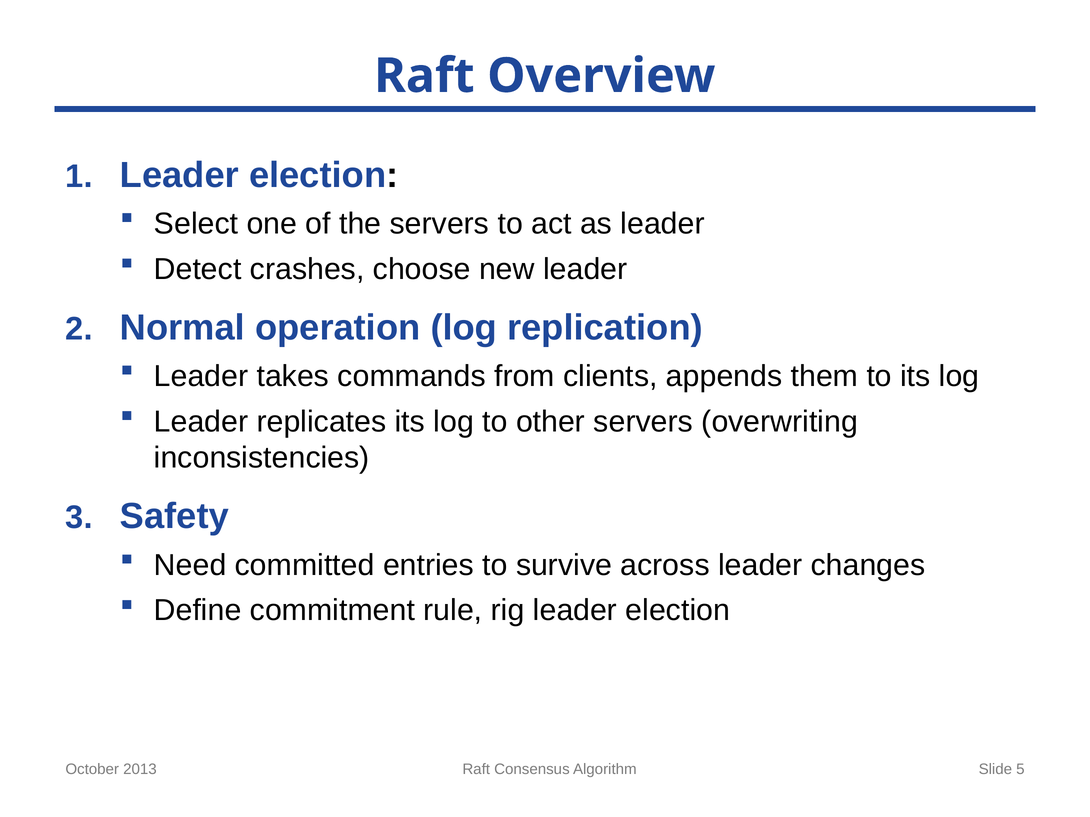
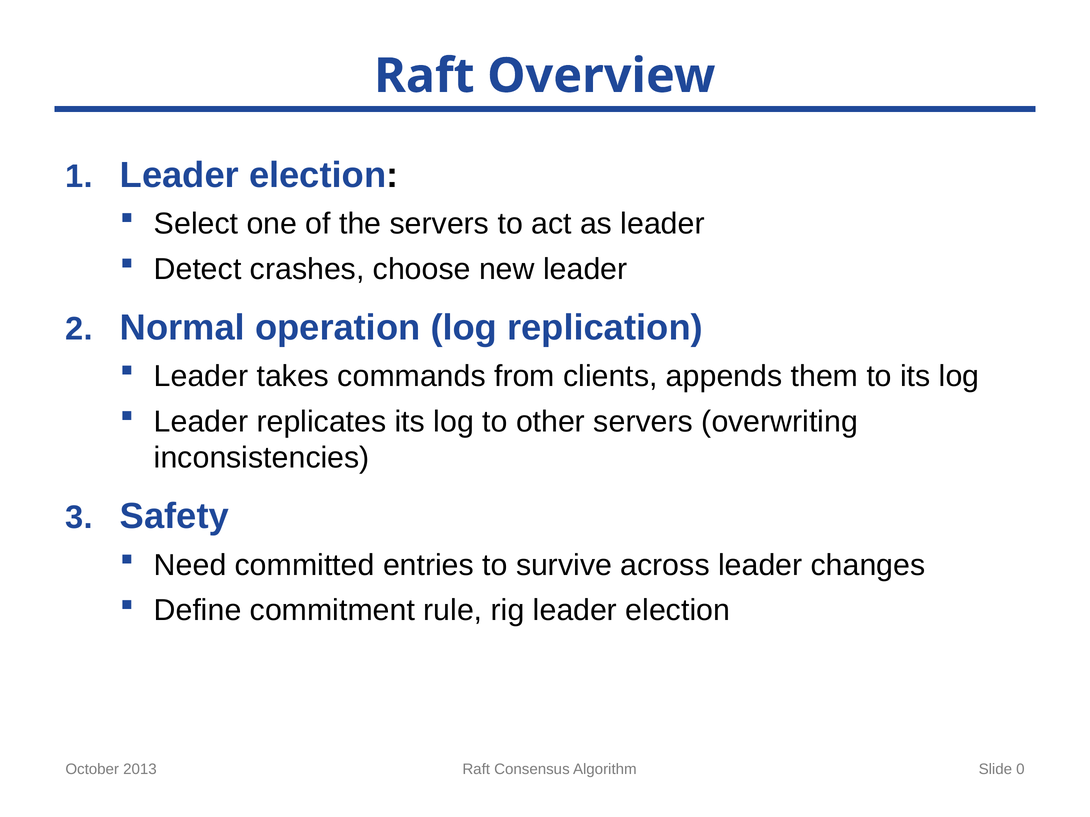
5: 5 -> 0
